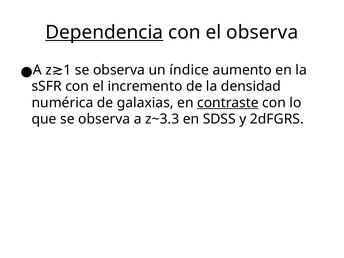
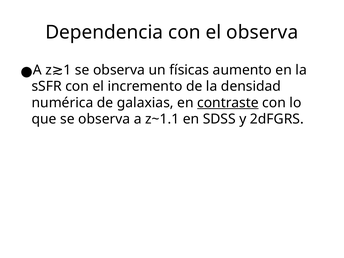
Dependencia underline: present -> none
índice: índice -> físicas
z~3.3: z~3.3 -> z~1.1
